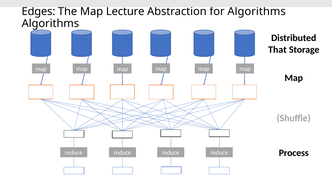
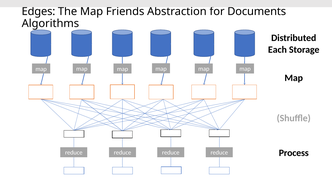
Lecture: Lecture -> Friends
for Algorithms: Algorithms -> Documents
That: That -> Each
